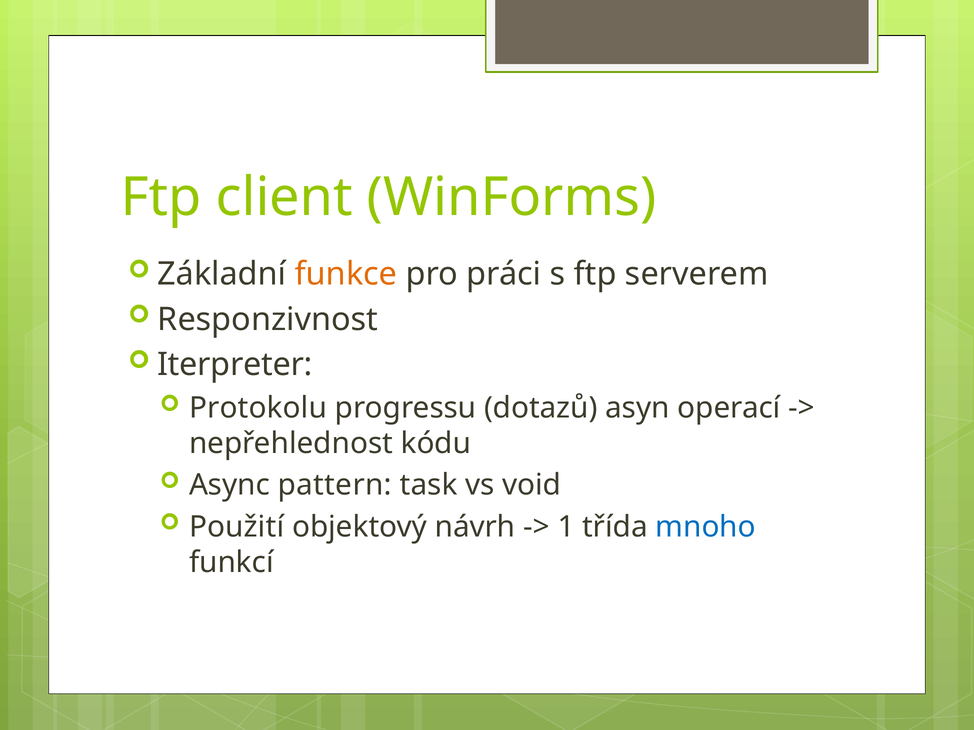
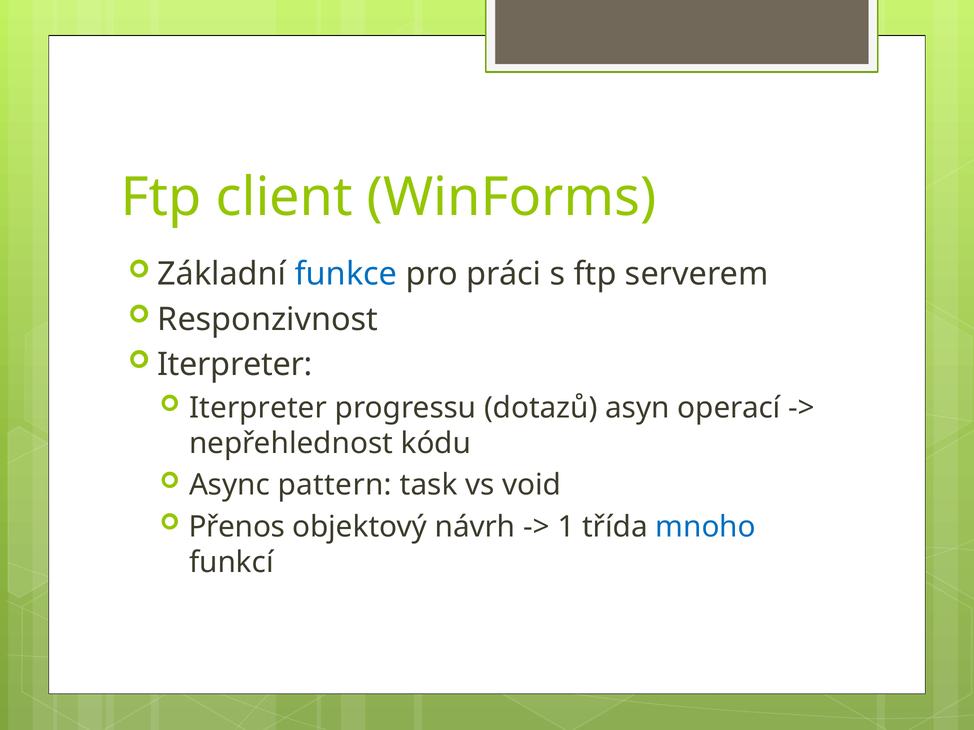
funkce colour: orange -> blue
Protokolu at (258, 408): Protokolu -> Iterpreter
Použití: Použití -> Přenos
